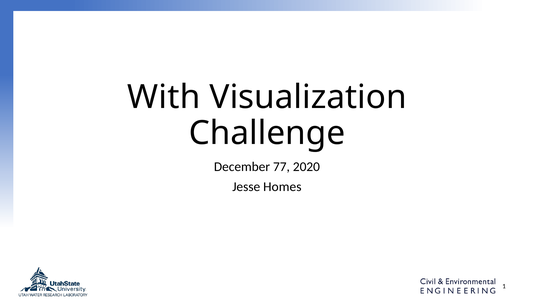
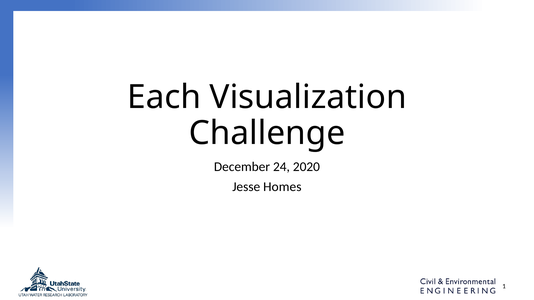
With: With -> Each
77: 77 -> 24
